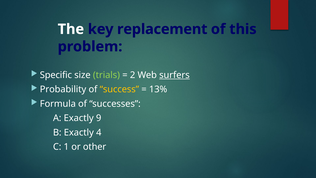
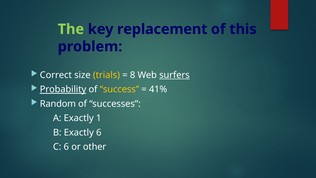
The colour: white -> light green
Specific: Specific -> Correct
trials colour: light green -> yellow
2: 2 -> 8
Probability underline: none -> present
13%: 13% -> 41%
Formula: Formula -> Random
9: 9 -> 1
Exactly 4: 4 -> 6
C 1: 1 -> 6
